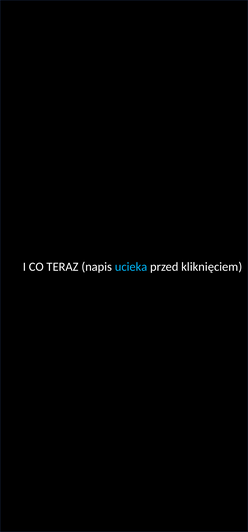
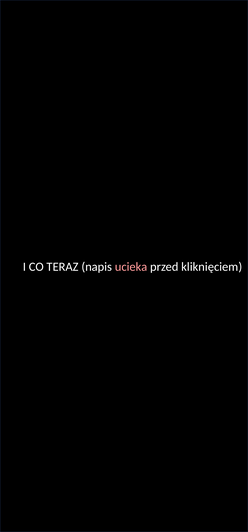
ucieka colour: light blue -> pink
